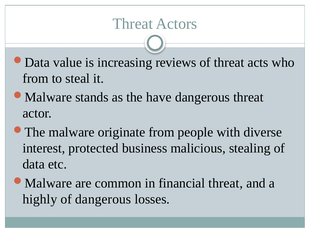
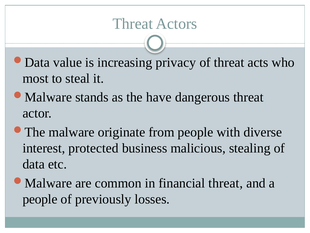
reviews: reviews -> privacy
from at (36, 78): from -> most
highly at (40, 199): highly -> people
of dangerous: dangerous -> previously
